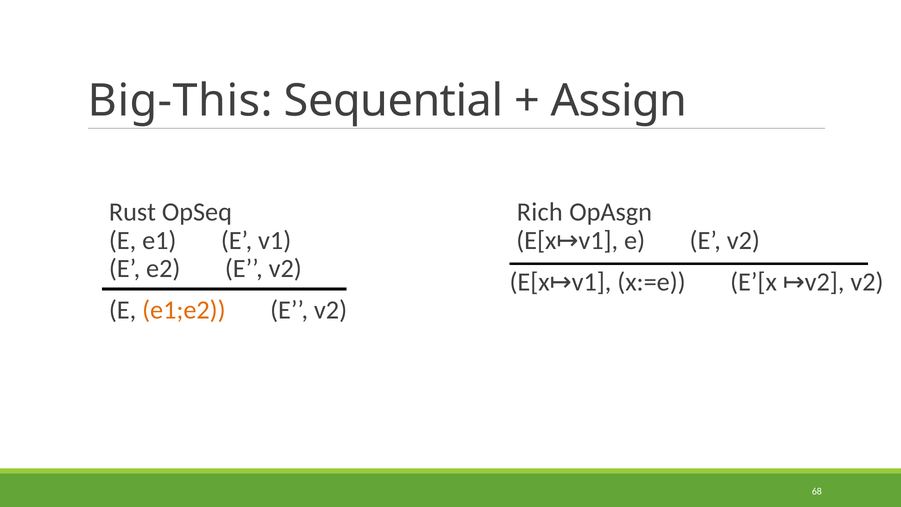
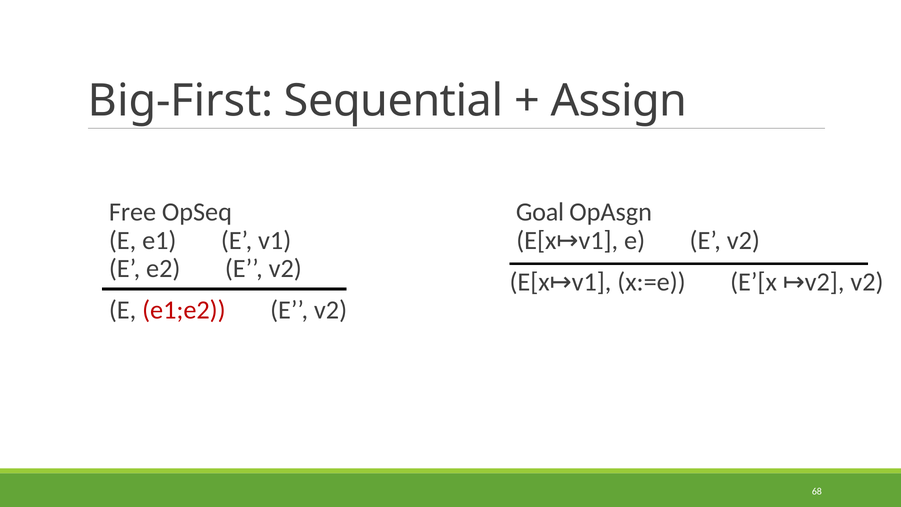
Big-This: Big-This -> Big-First
Rust: Rust -> Free
Rich: Rich -> Goal
e1;e2 colour: orange -> red
